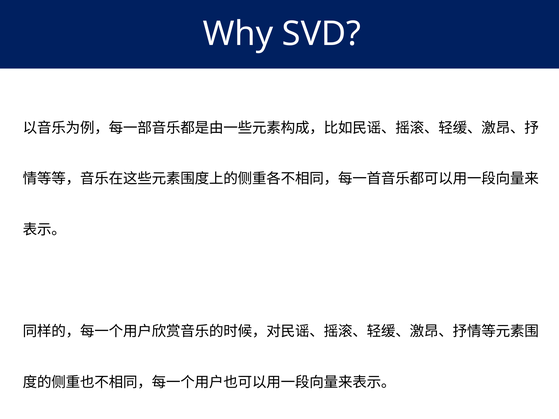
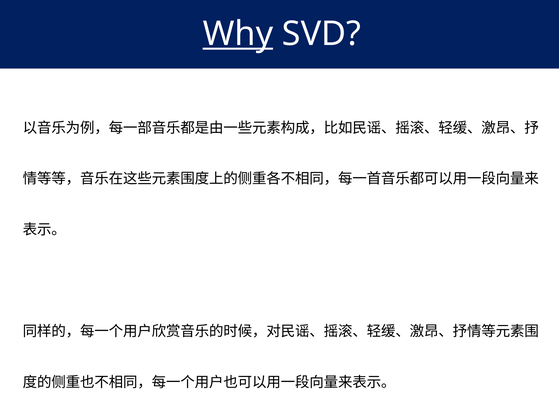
Why underline: none -> present
